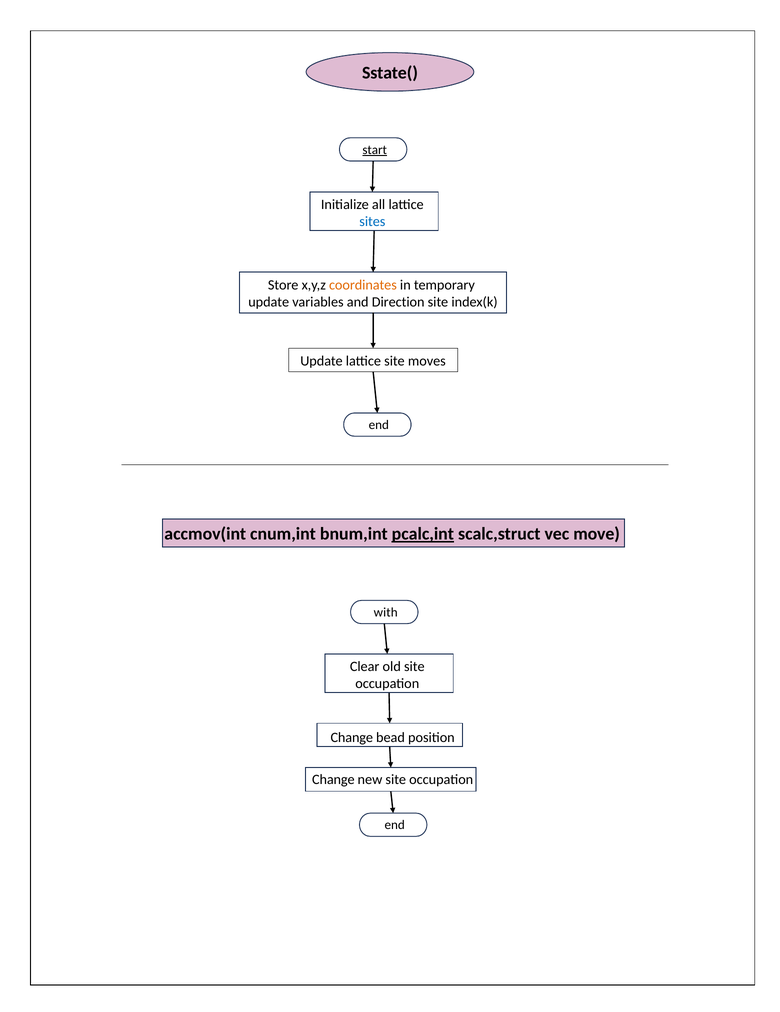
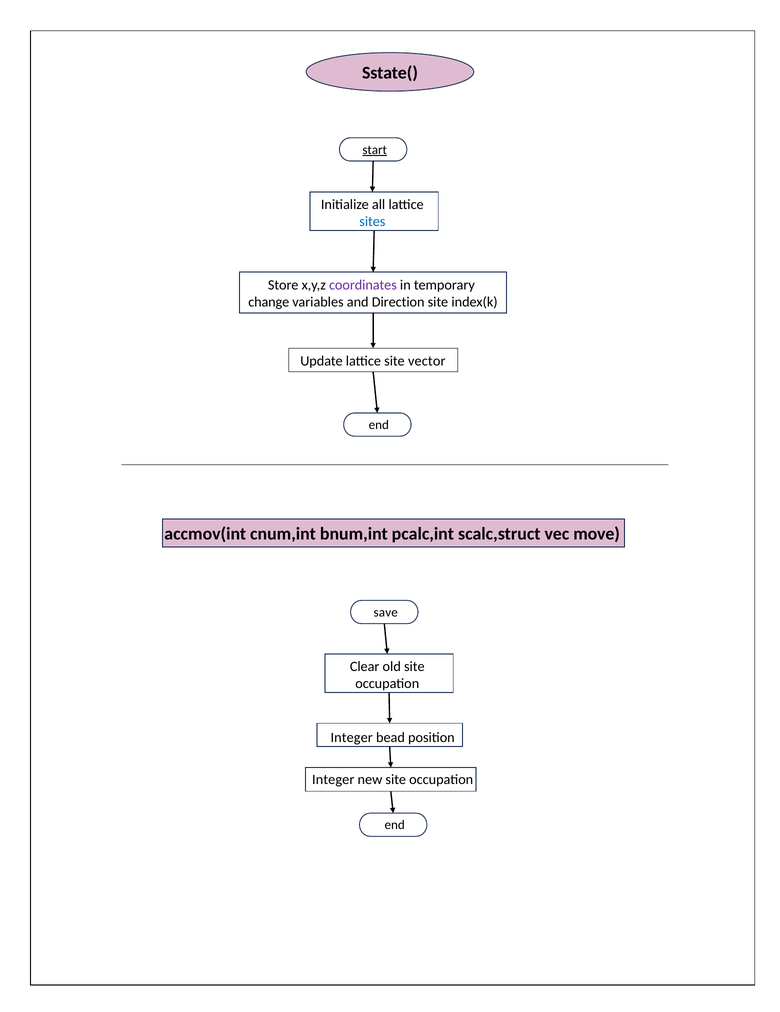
coordinates colour: orange -> purple
update at (269, 302): update -> change
moves: moves -> vector
pcalc,int underline: present -> none
with: with -> save
Change at (352, 737): Change -> Integer
Change at (333, 780): Change -> Integer
